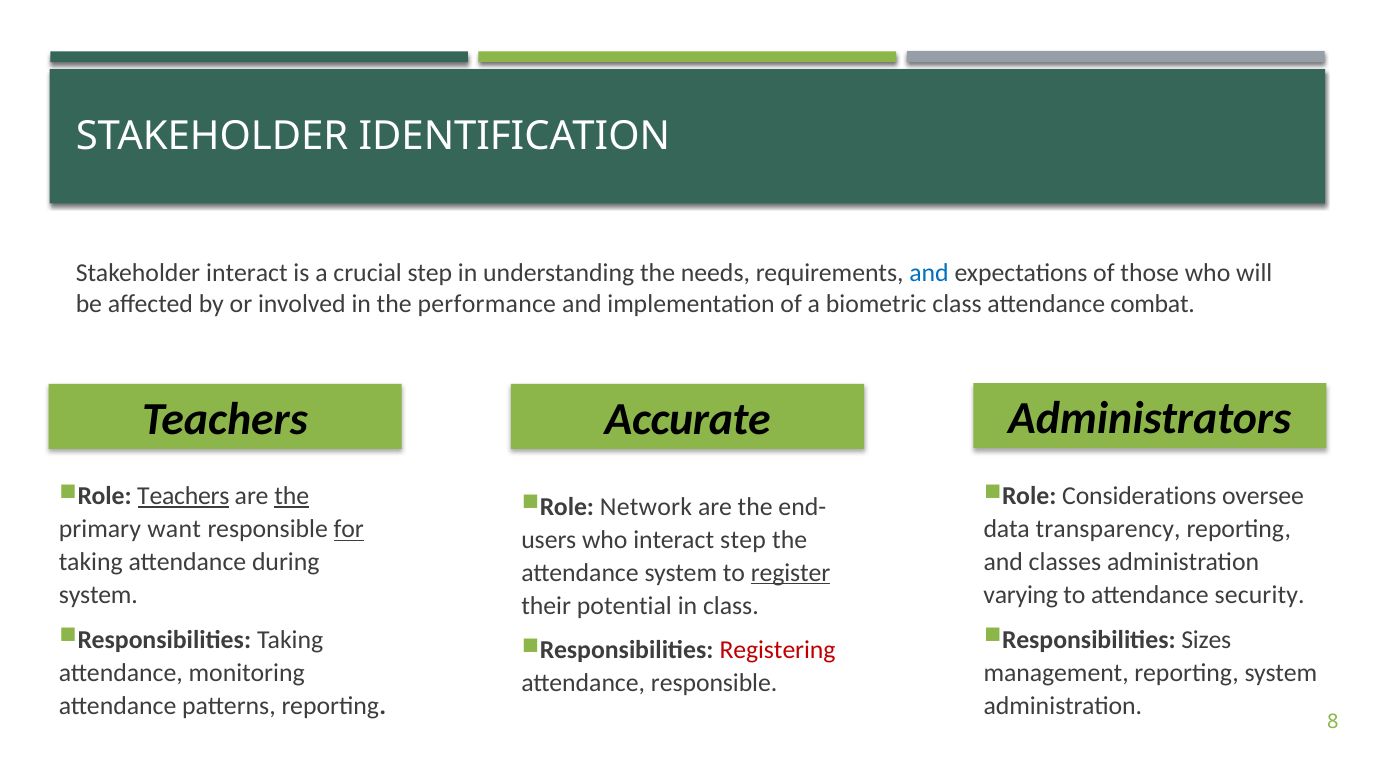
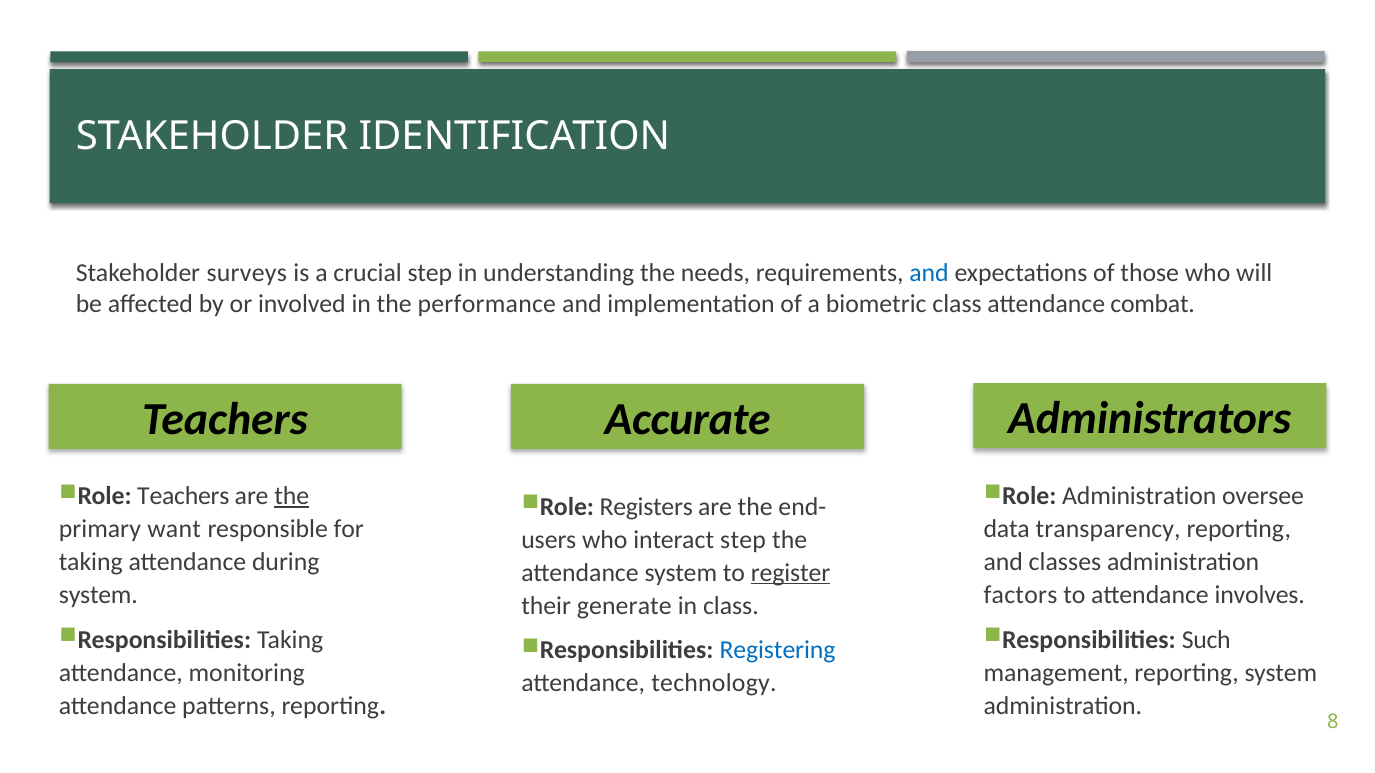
Stakeholder interact: interact -> surveys
Teachers at (183, 496) underline: present -> none
Considerations at (1139, 496): Considerations -> Administration
Network: Network -> Registers
for underline: present -> none
varying: varying -> factors
security: security -> involves
potential: potential -> generate
Sizes: Sizes -> Such
Registering colour: red -> blue
attendance responsible: responsible -> technology
